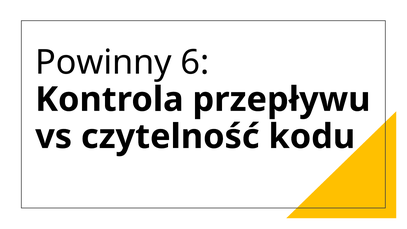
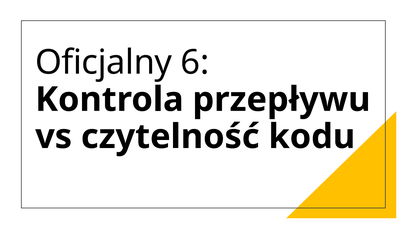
Powinny: Powinny -> Oficjalny
